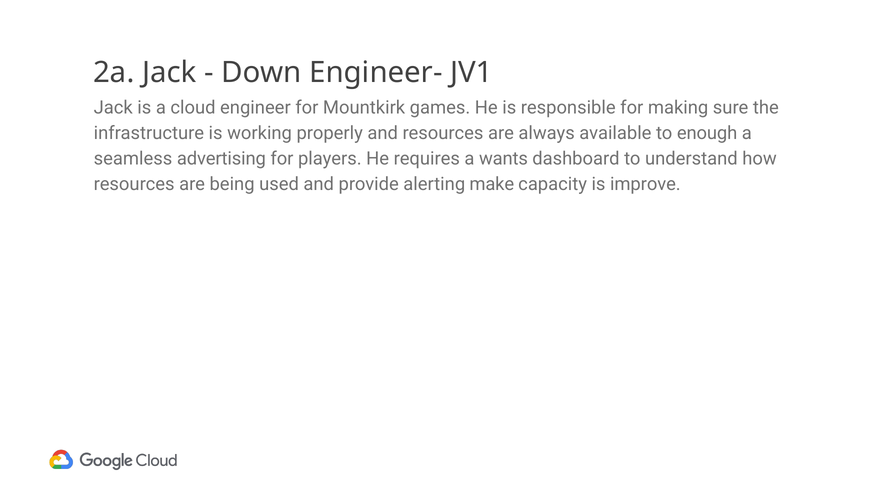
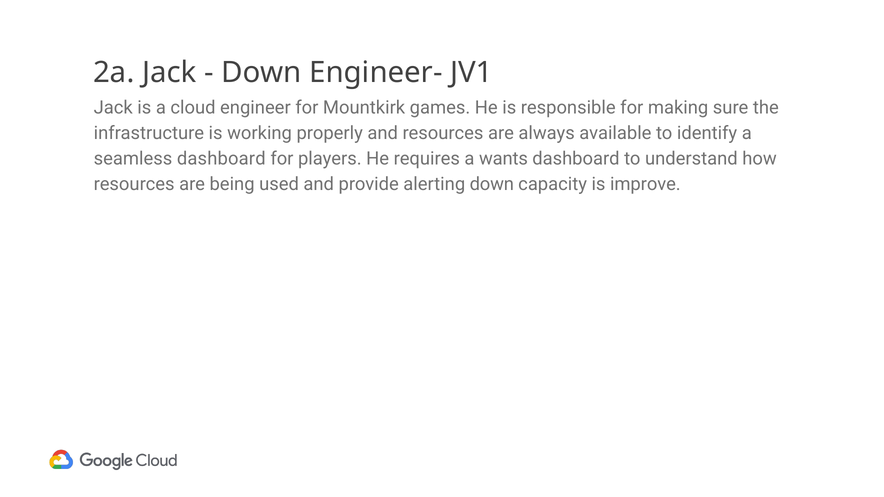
enough: enough -> identify
seamless advertising: advertising -> dashboard
alerting make: make -> down
